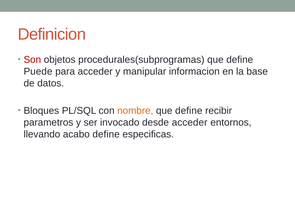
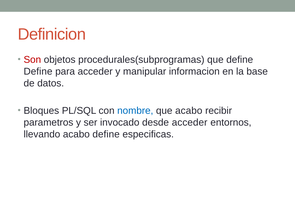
Puede at (38, 71): Puede -> Define
nombre colour: orange -> blue
define at (189, 111): define -> acabo
